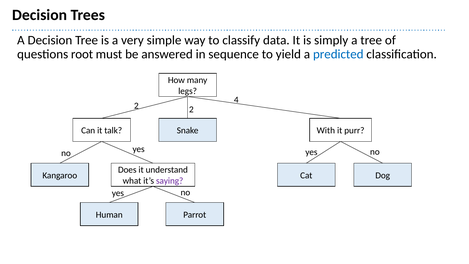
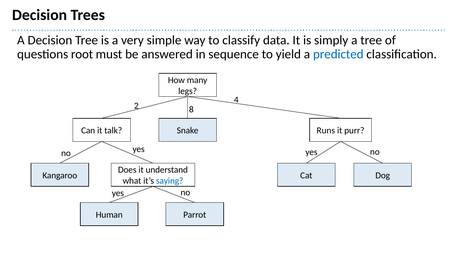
2 2: 2 -> 8
With: With -> Runs
saying colour: purple -> blue
